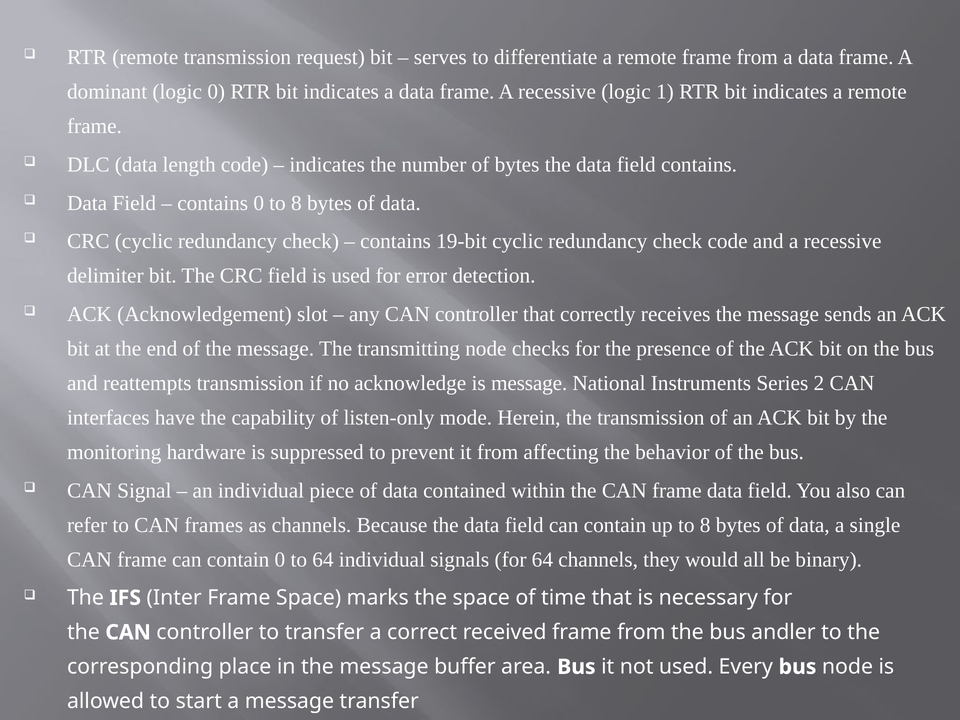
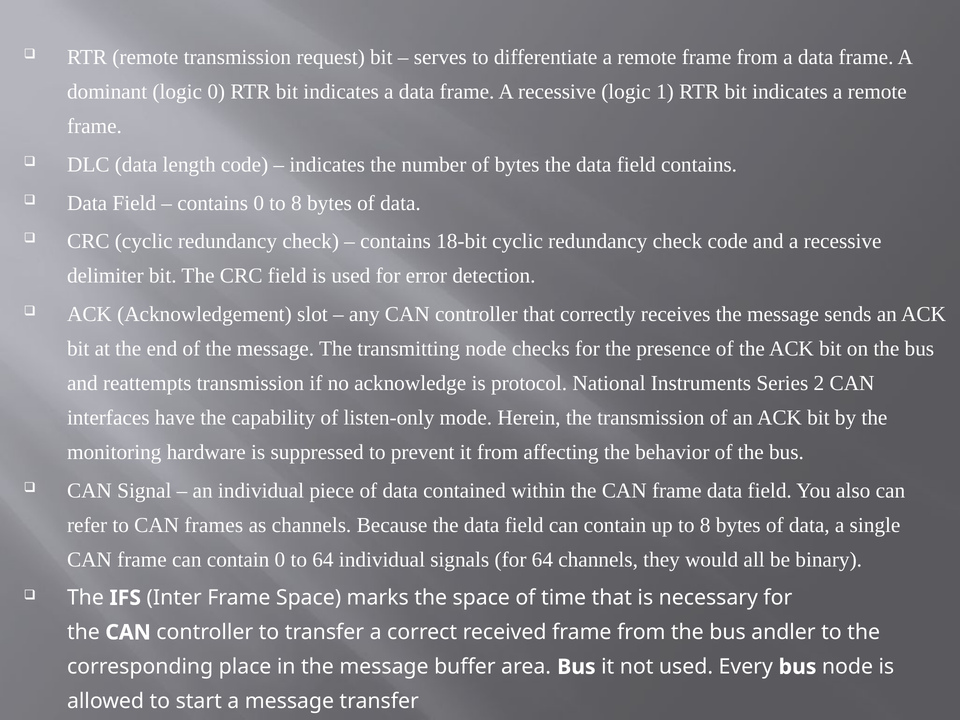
19-bit: 19-bit -> 18-bit
is message: message -> protocol
